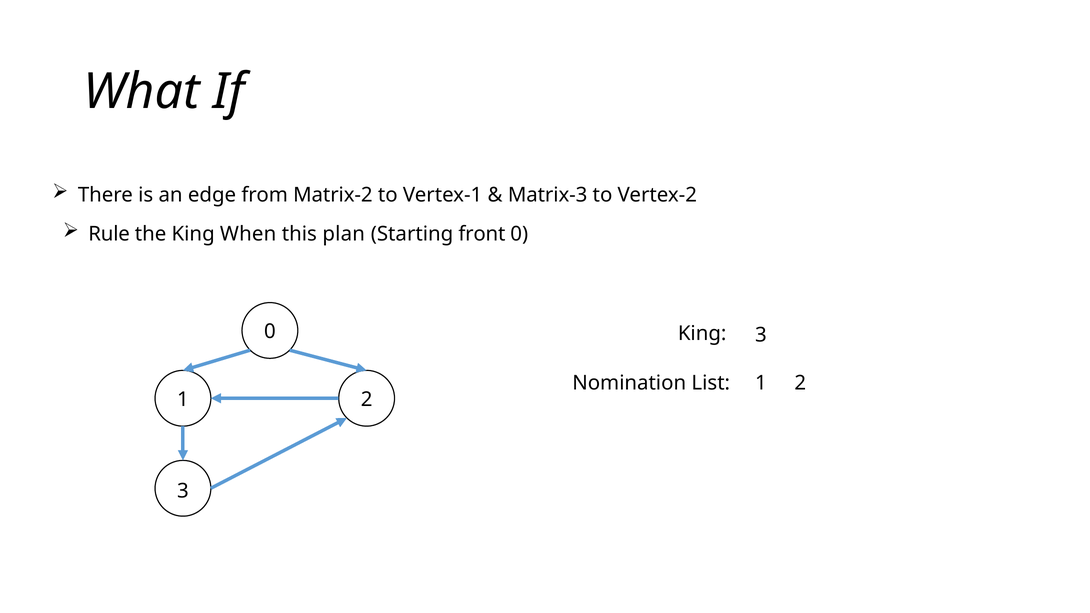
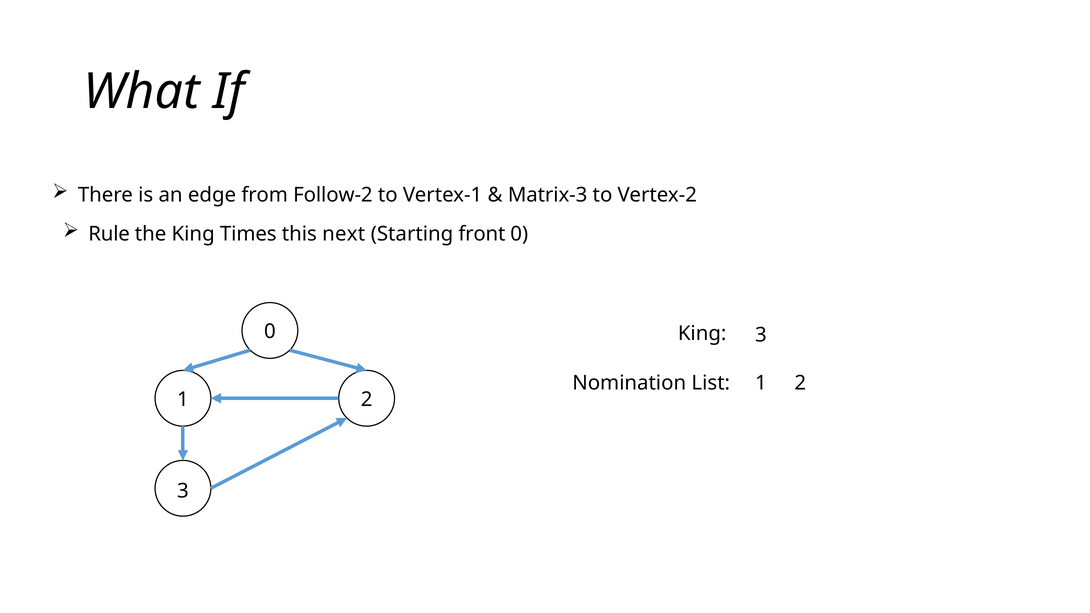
Matrix-2: Matrix-2 -> Follow-2
When: When -> Times
plan: plan -> next
